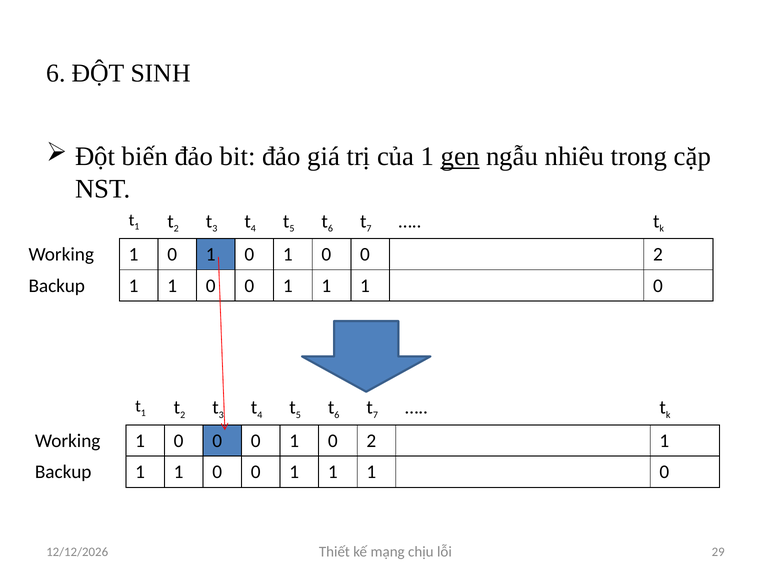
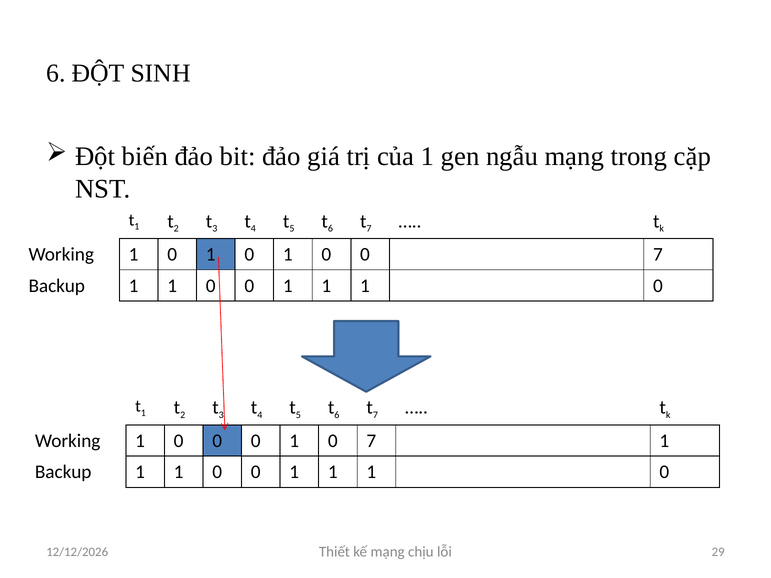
gen underline: present -> none
ngẫu nhiêu: nhiêu -> mạng
0 0 2: 2 -> 7
1 0 2: 2 -> 7
